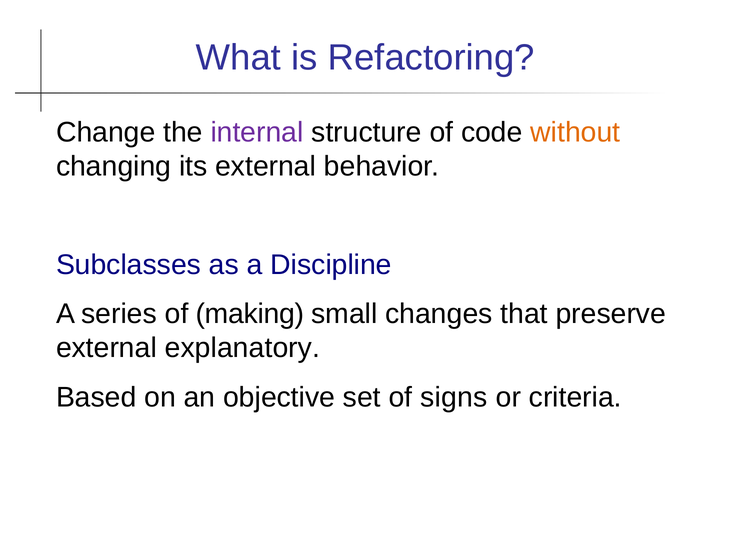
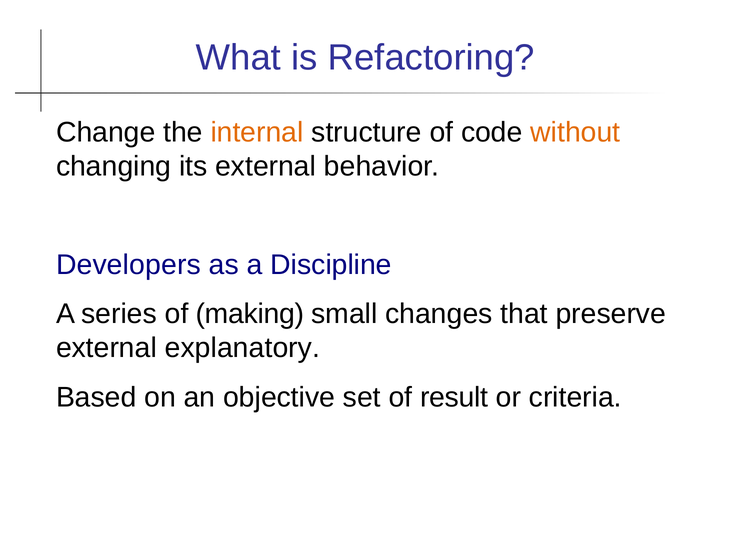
internal colour: purple -> orange
Subclasses: Subclasses -> Developers
signs: signs -> result
